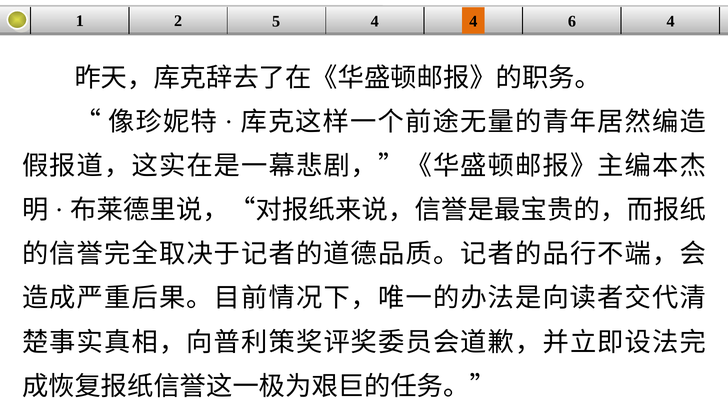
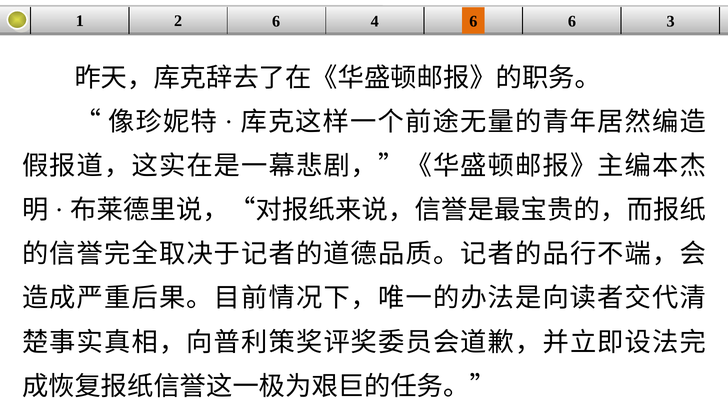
2 5: 5 -> 6
4 4: 4 -> 6
6 4: 4 -> 3
